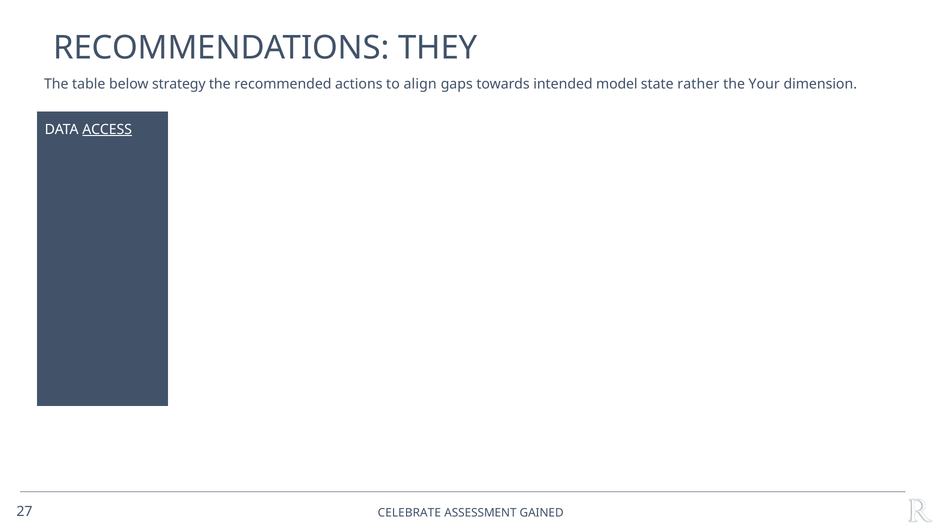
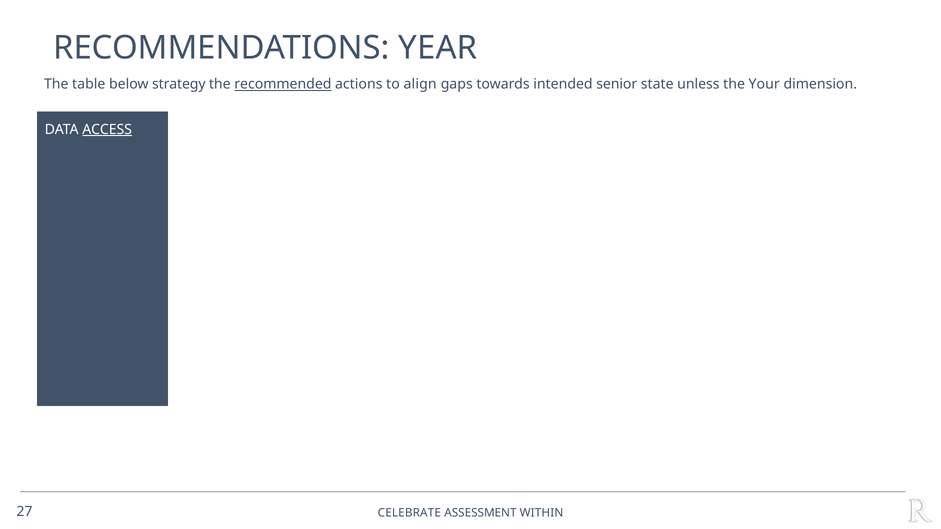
THEY: THEY -> YEAR
recommended underline: none -> present
model: model -> senior
rather: rather -> unless
GAINED: GAINED -> WITHIN
